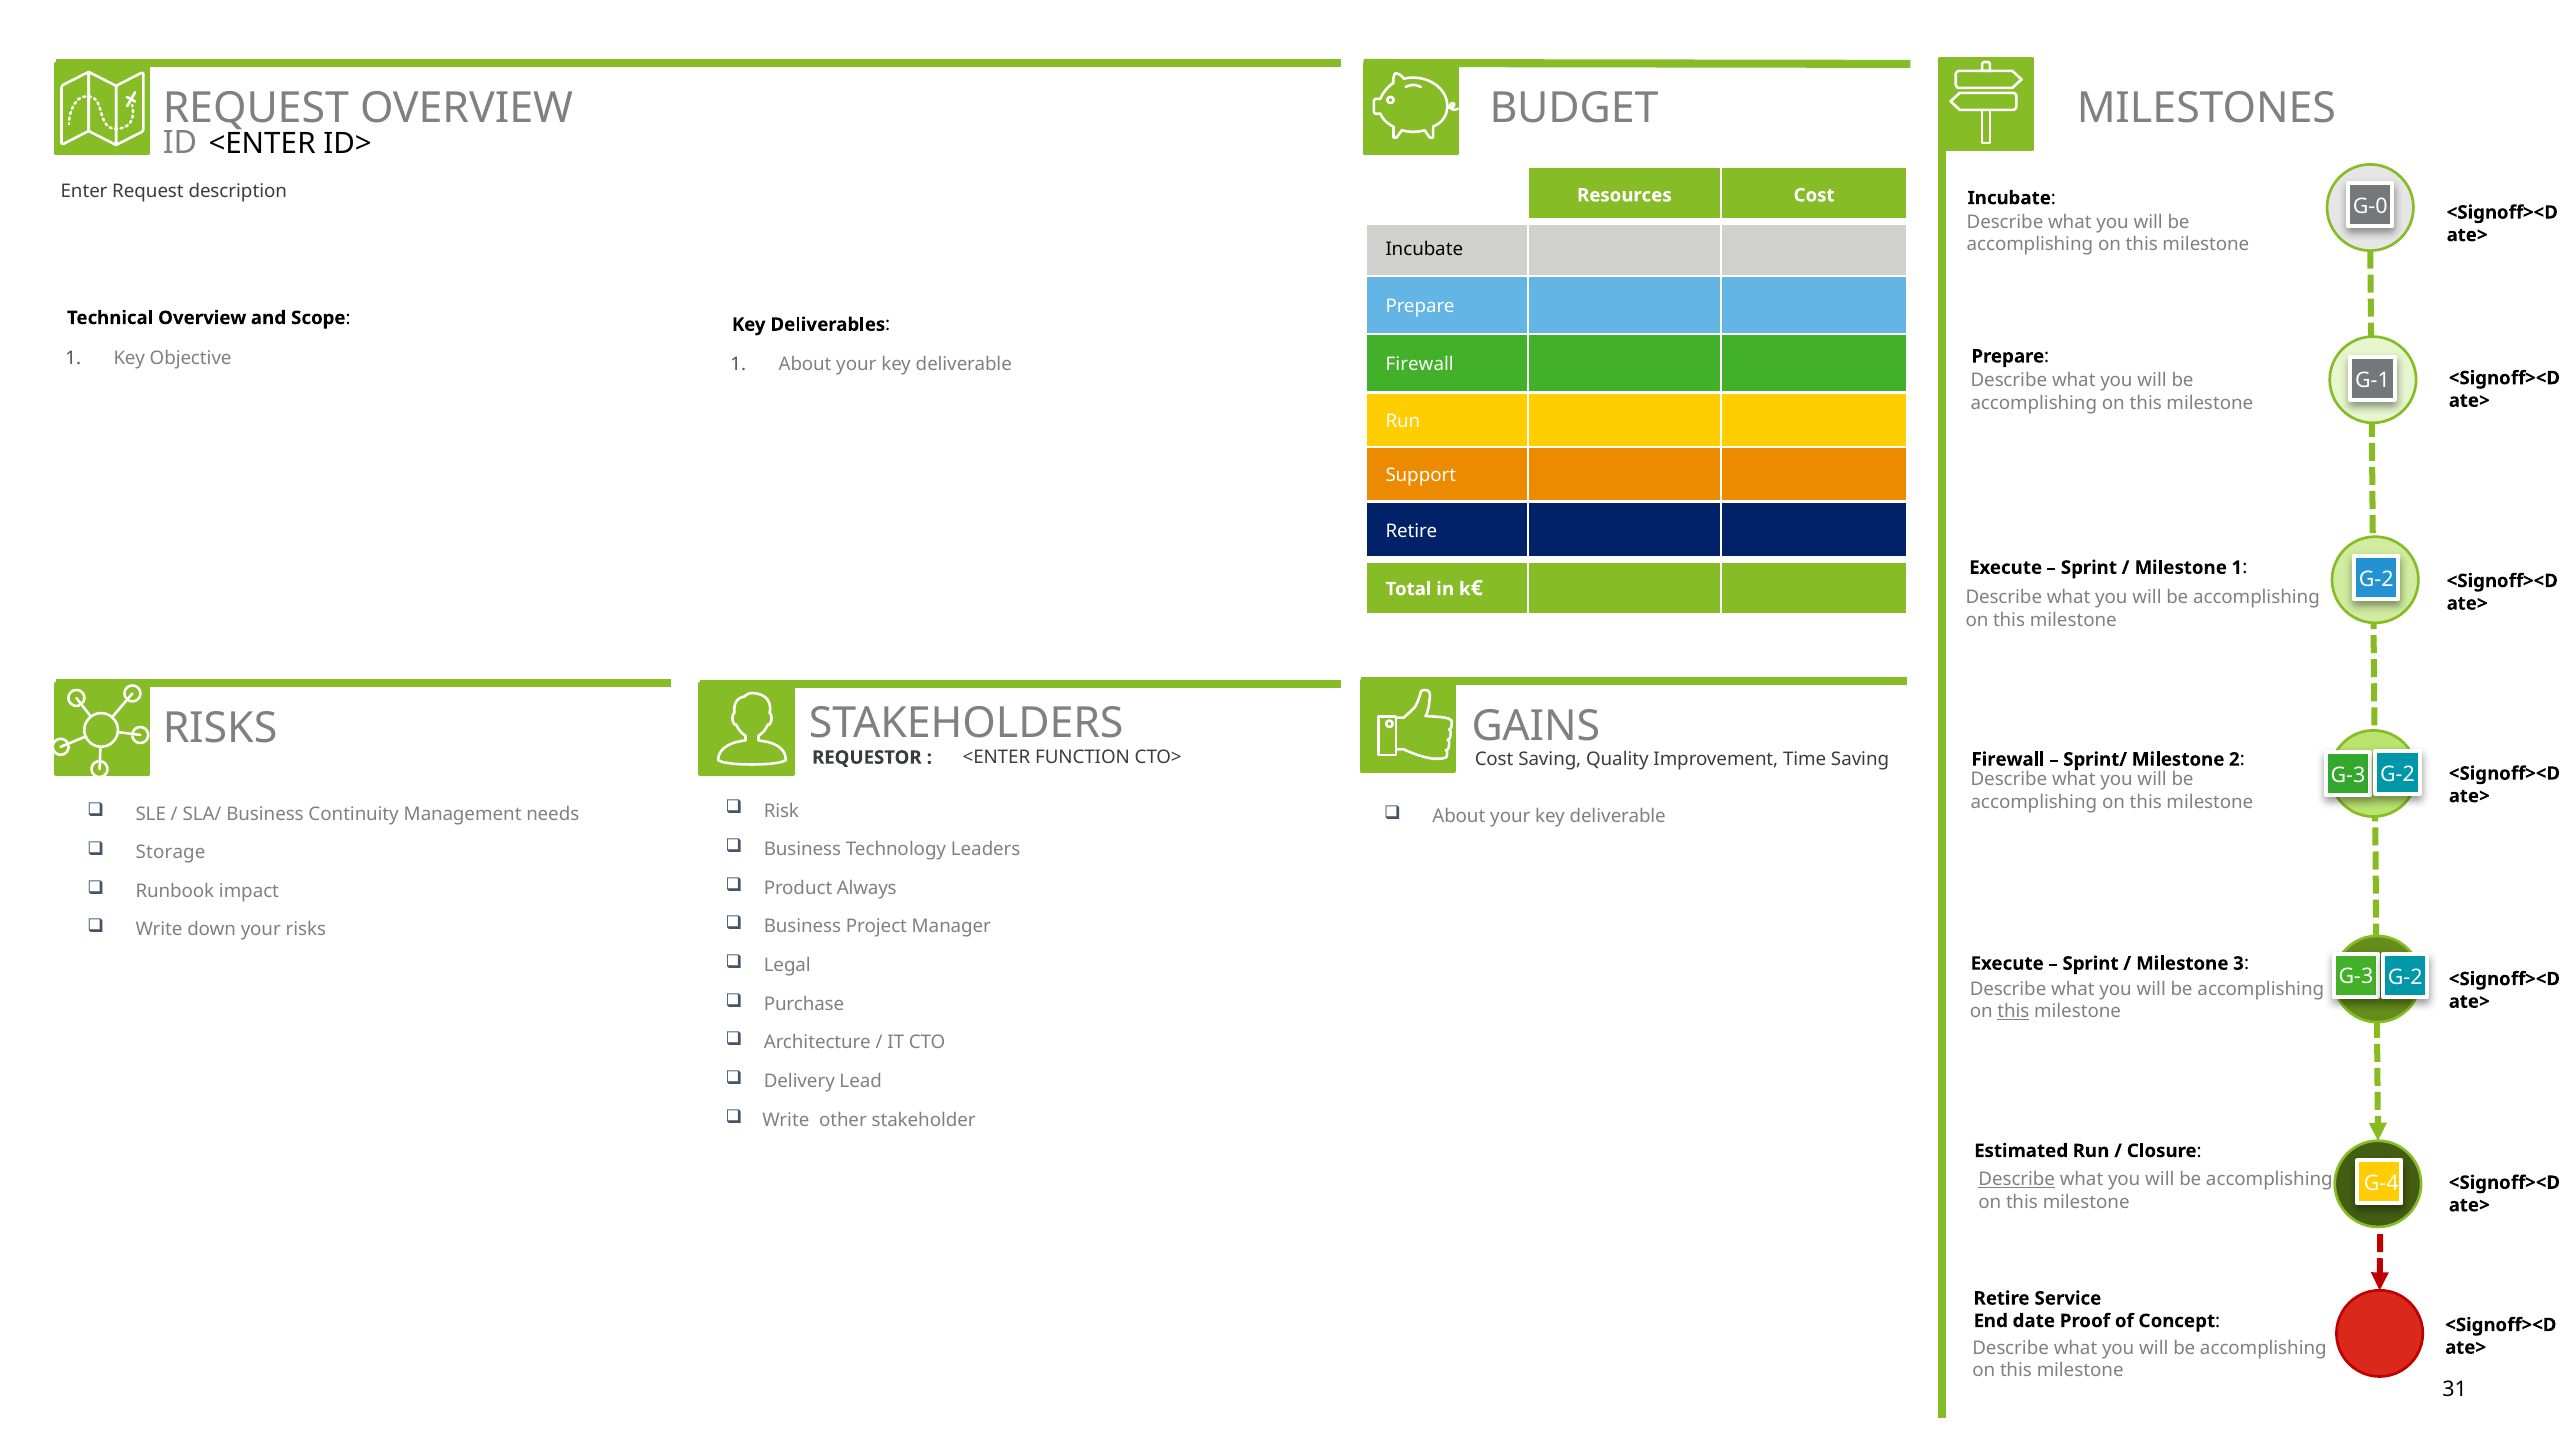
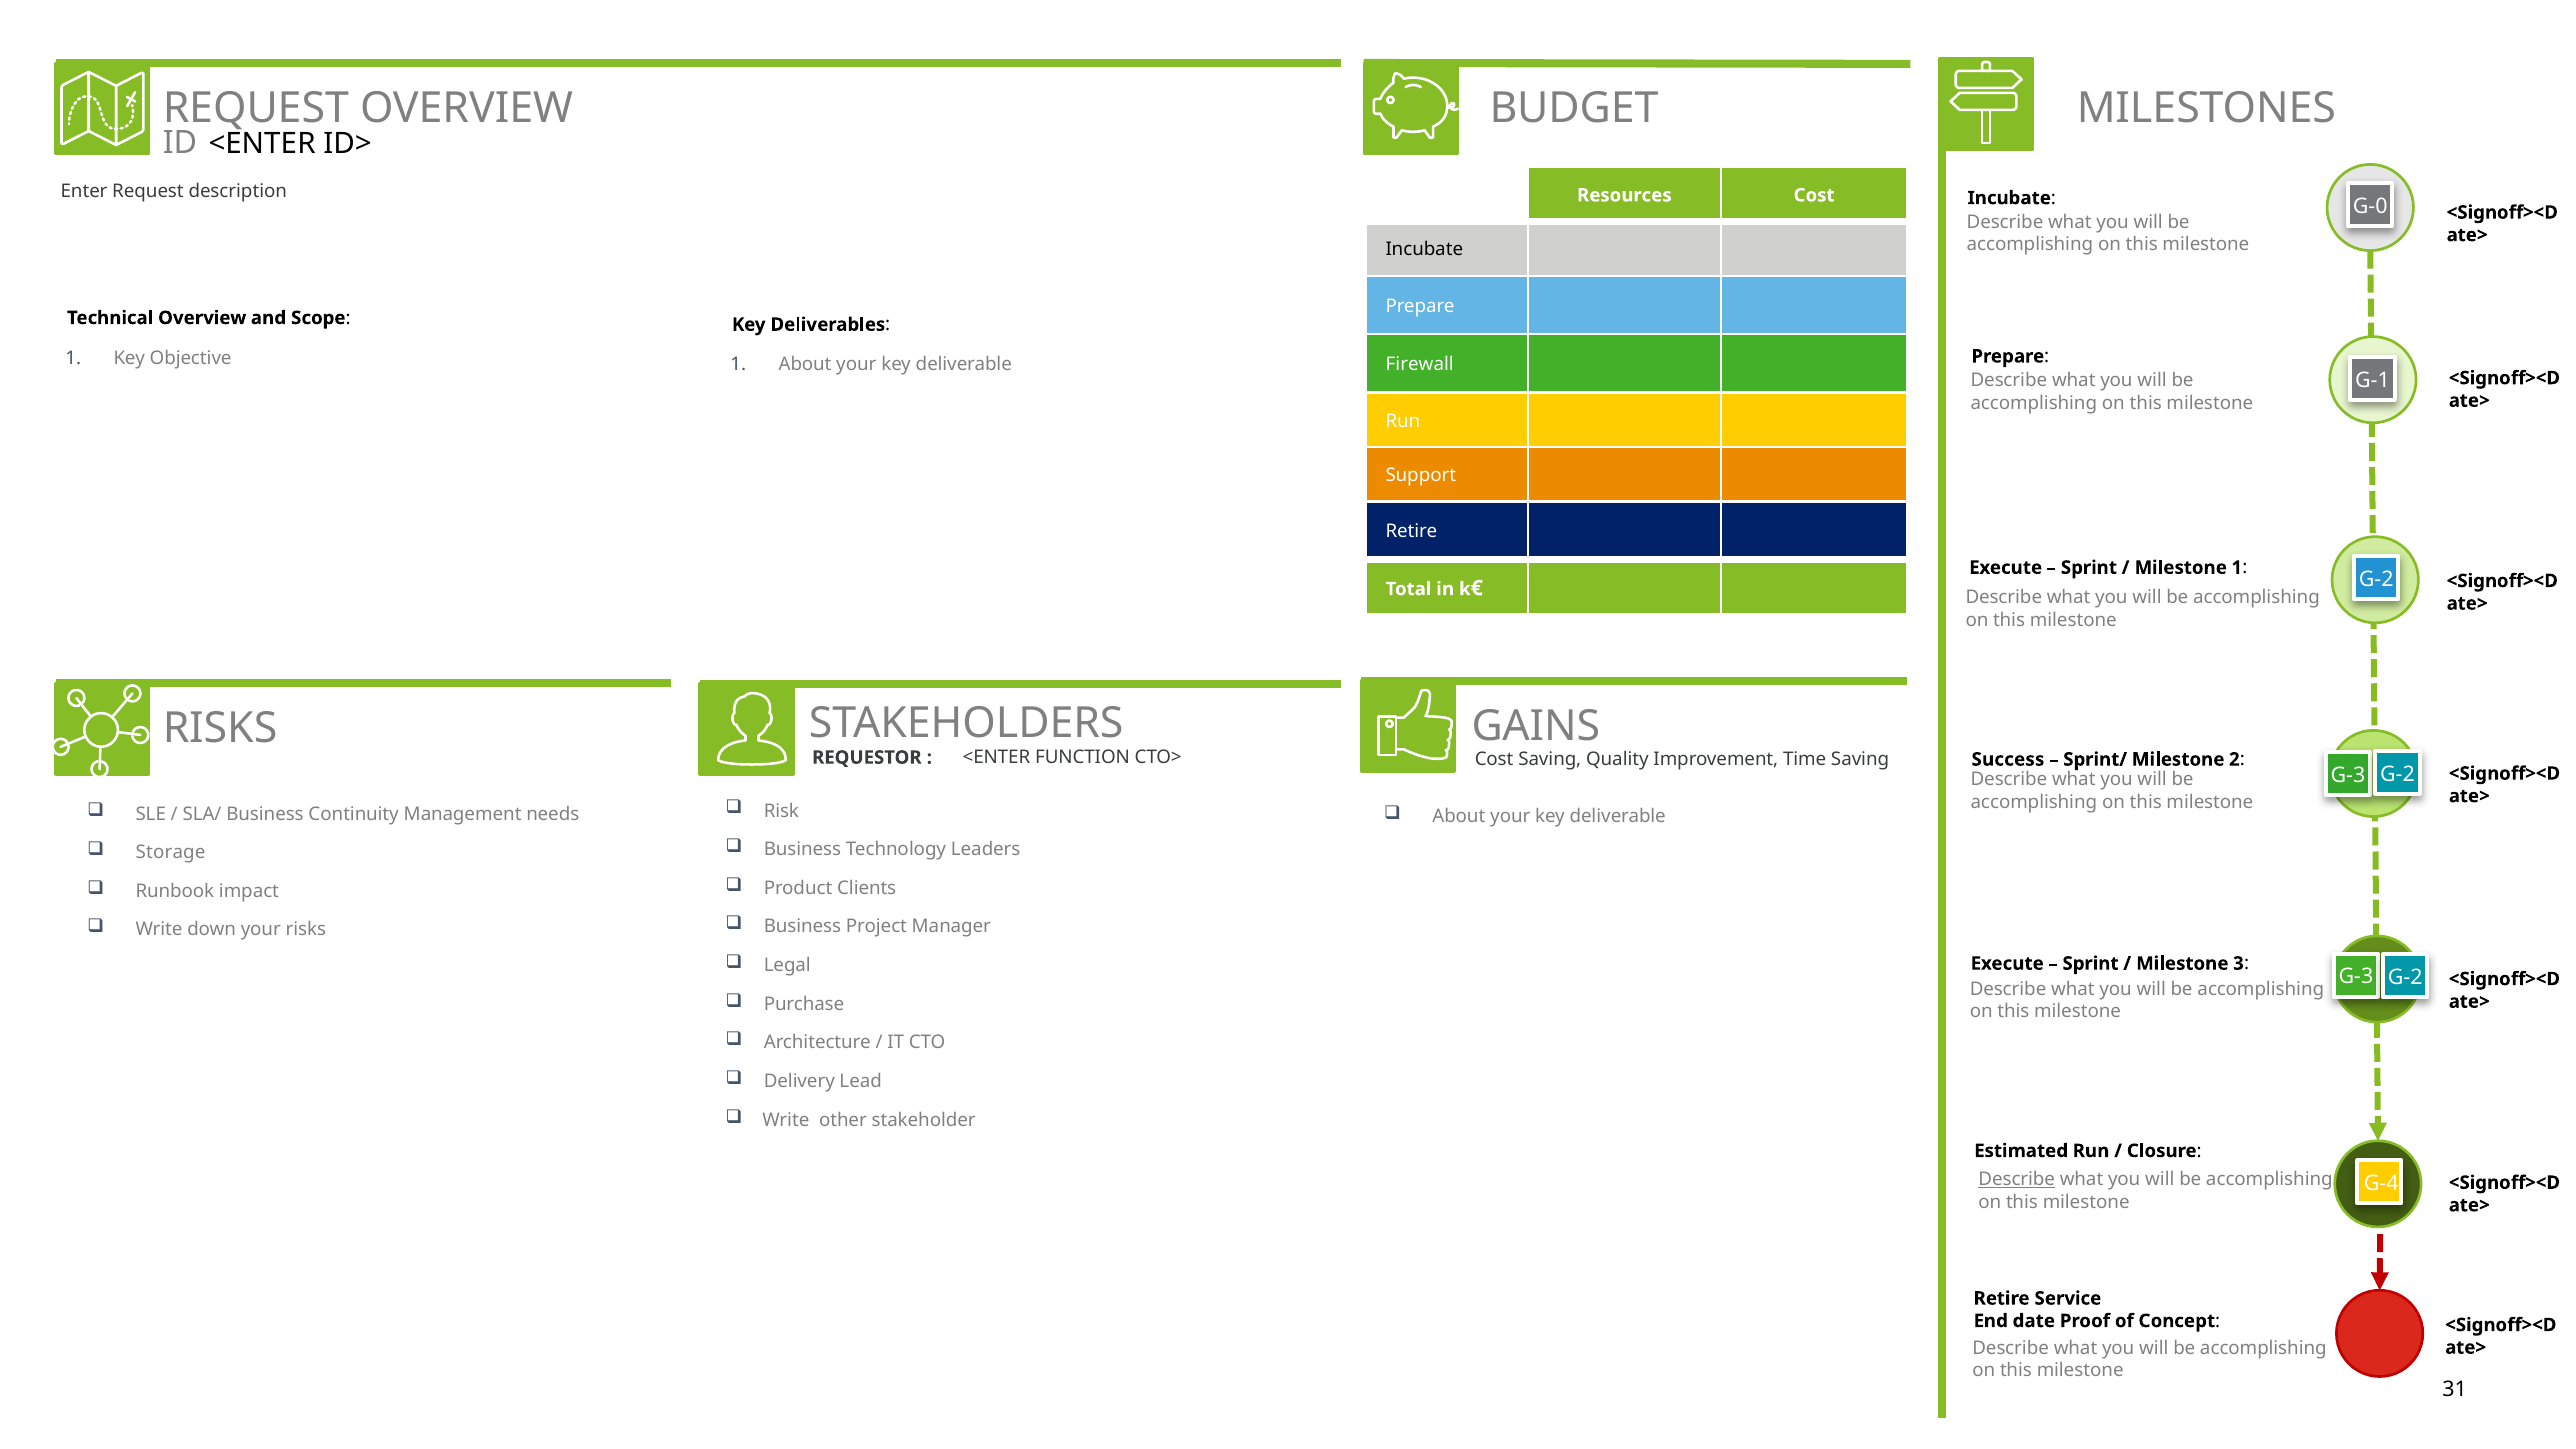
Firewall at (2008, 759): Firewall -> Success
Always: Always -> Clients
this at (2013, 1012) underline: present -> none
